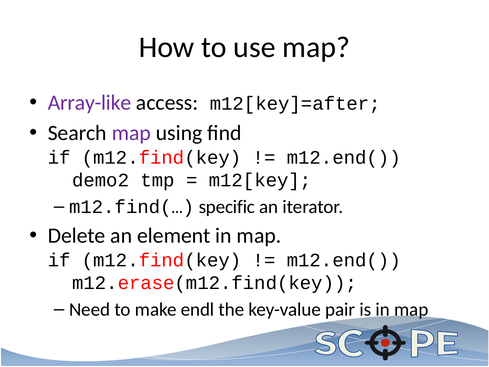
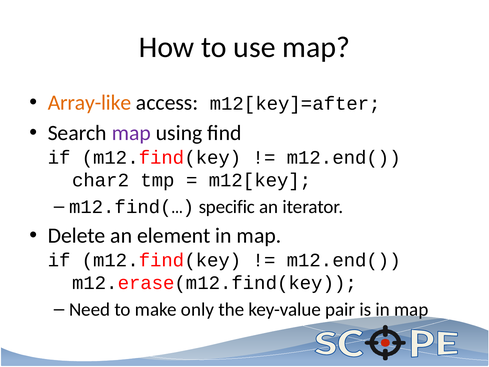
Array-like colour: purple -> orange
demo2: demo2 -> char2
endl: endl -> only
